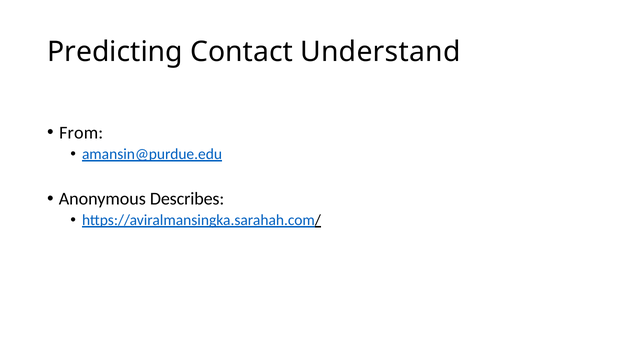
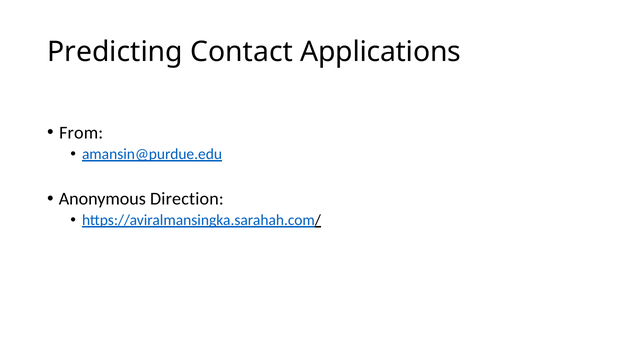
Understand: Understand -> Applications
Describes: Describes -> Direction
